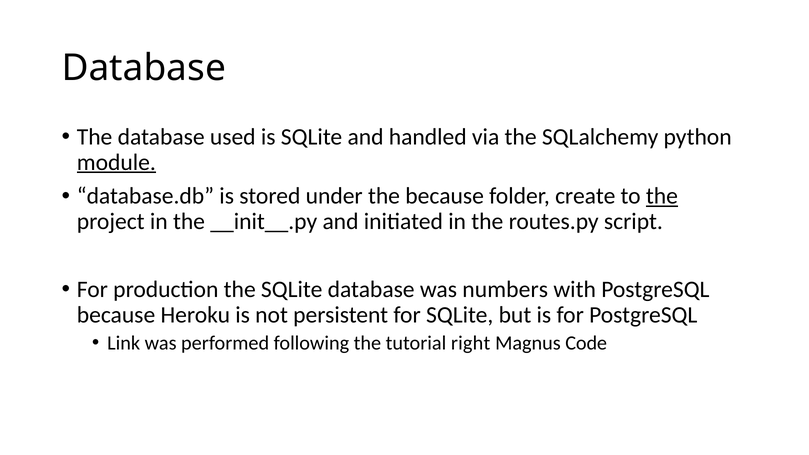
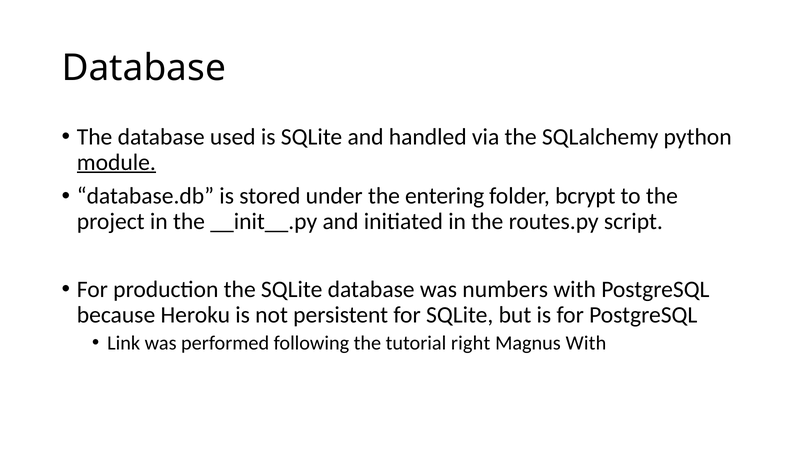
the because: because -> entering
create: create -> bcrypt
the at (662, 196) underline: present -> none
Magnus Code: Code -> With
